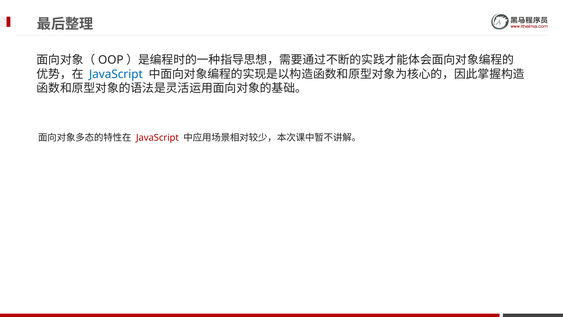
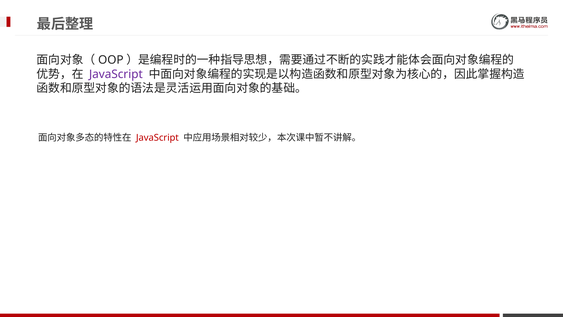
JavaScript at (116, 74) colour: blue -> purple
